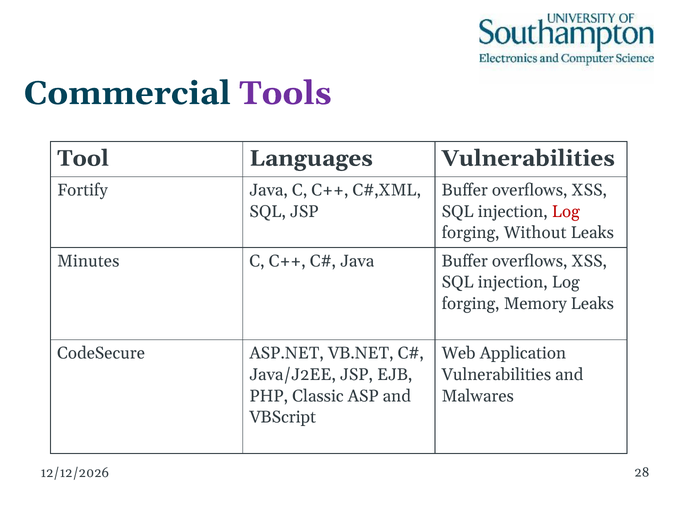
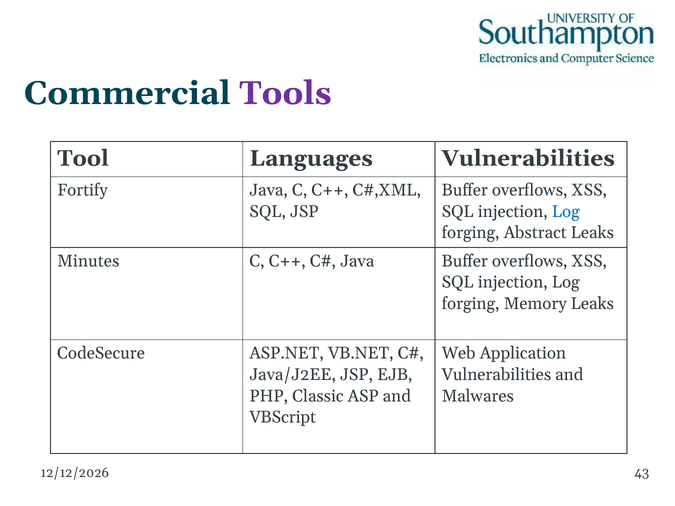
Log at (566, 212) colour: red -> blue
Without: Without -> Abstract
28: 28 -> 43
